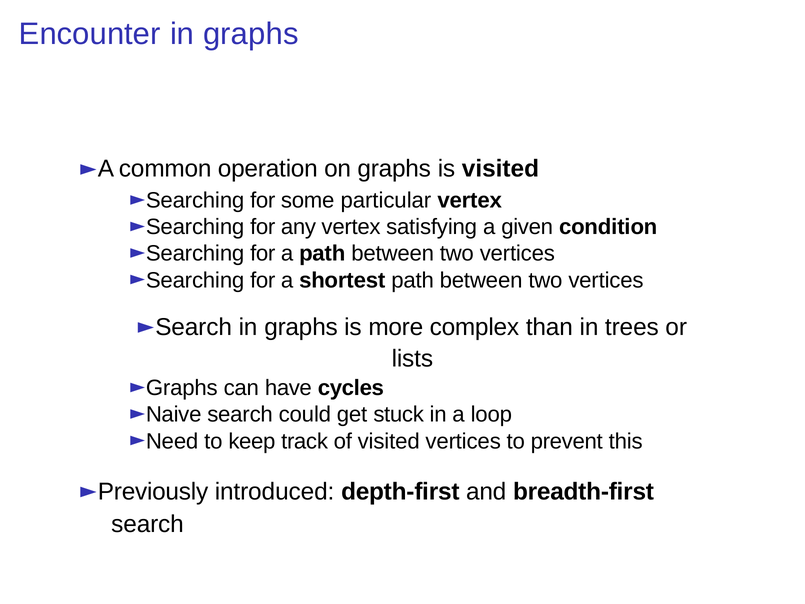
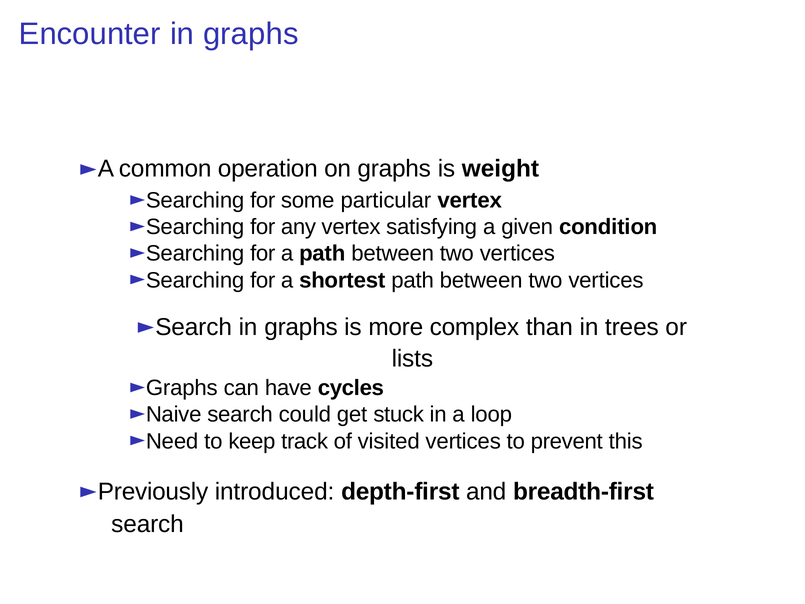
is visited: visited -> weight
